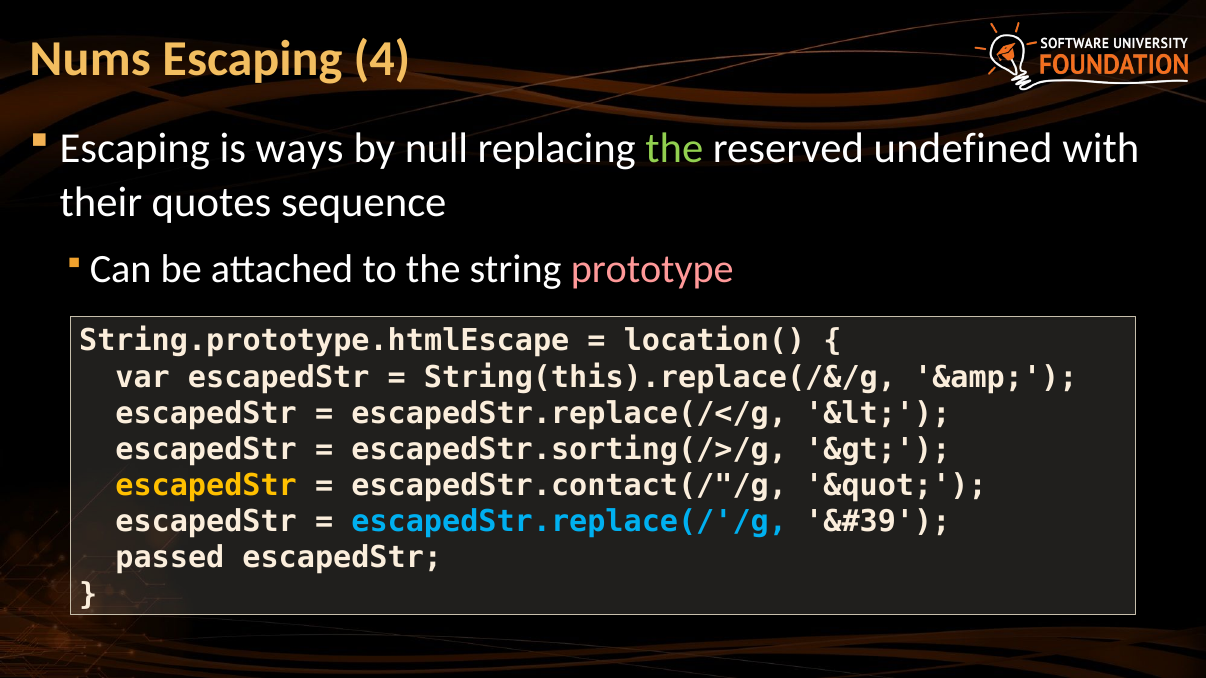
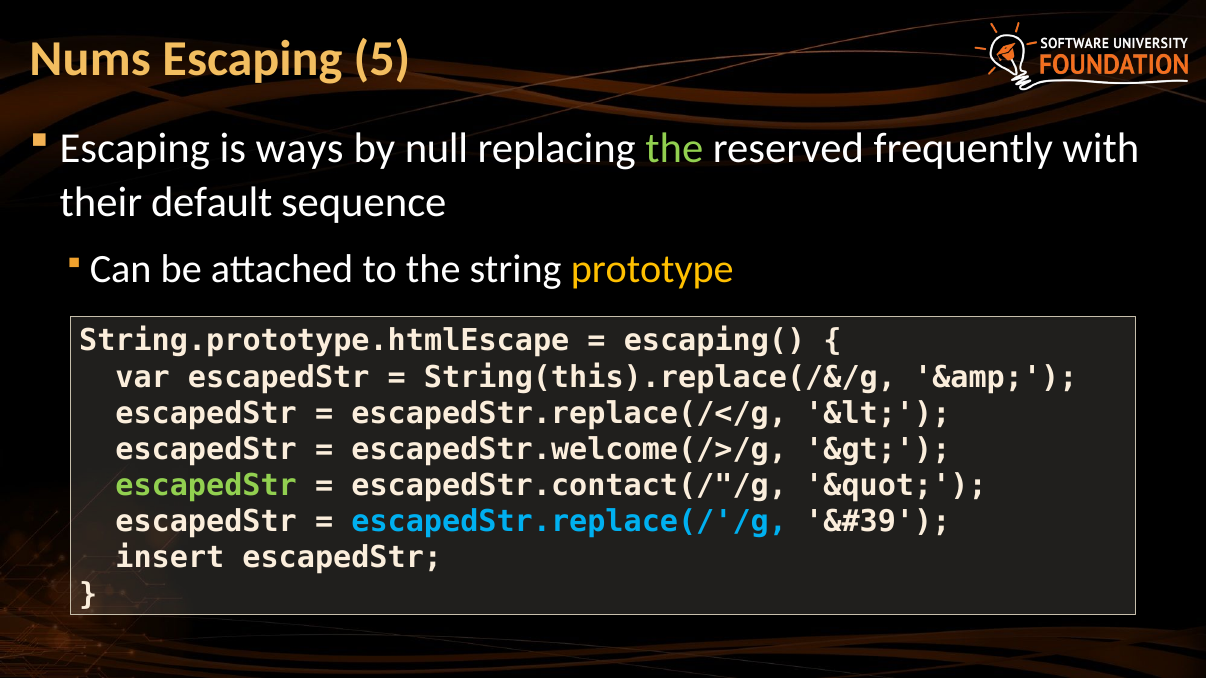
4: 4 -> 5
undefined: undefined -> frequently
quotes: quotes -> default
prototype colour: pink -> yellow
location(: location( -> escaping(
escapedStr.sorting(/>/g: escapedStr.sorting(/>/g -> escapedStr.welcome(/>/g
escapedStr at (206, 486) colour: yellow -> light green
passed: passed -> insert
